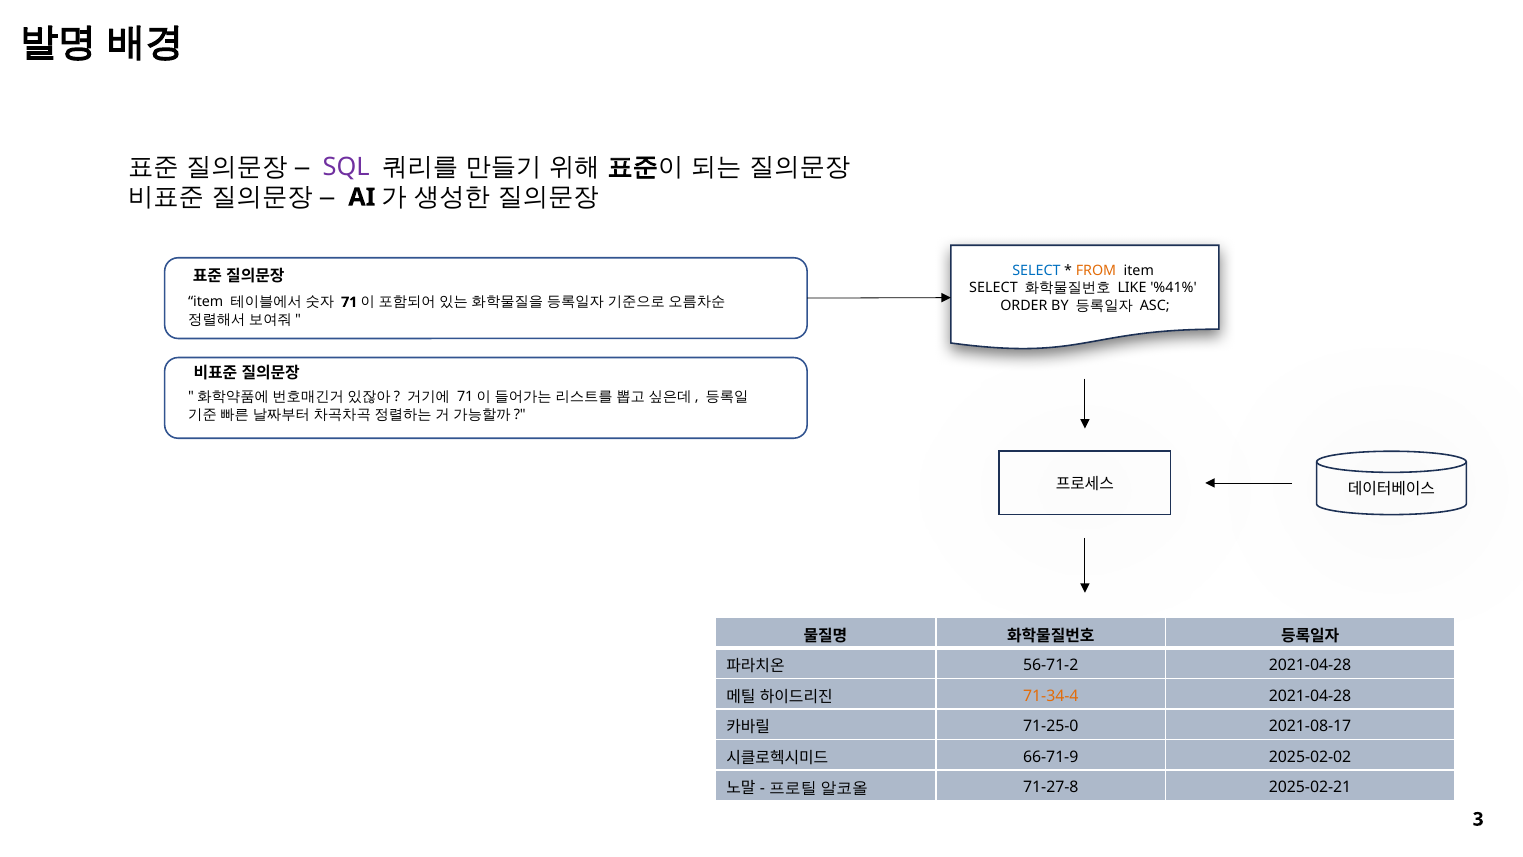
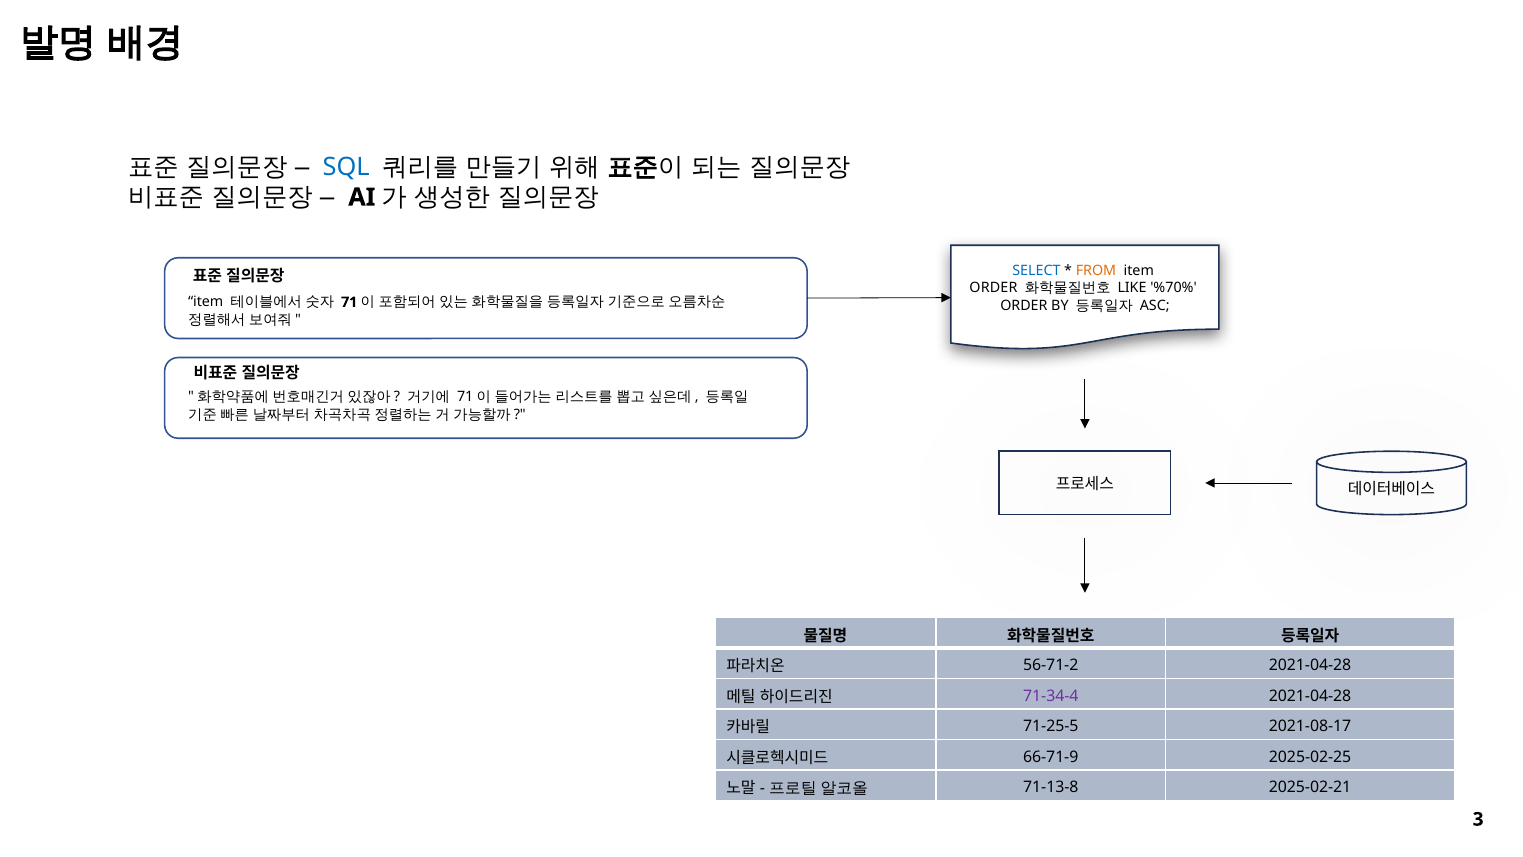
SQL colour: purple -> blue
SELECT at (993, 288): SELECT -> ORDER
%41%: %41% -> %70%
71-34-4 colour: orange -> purple
71-25-0: 71-25-0 -> 71-25-5
2025-02-02: 2025-02-02 -> 2025-02-25
71-27-8: 71-27-8 -> 71-13-8
